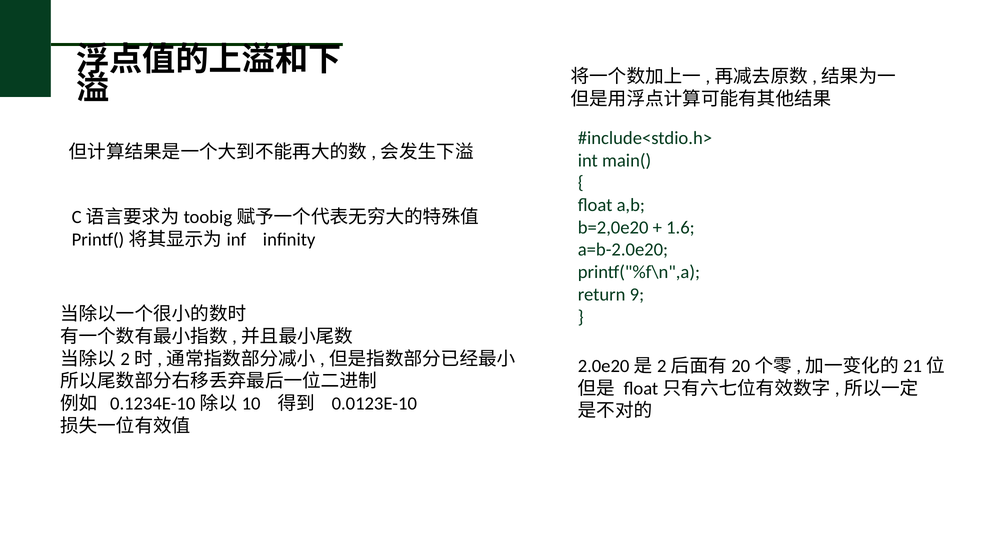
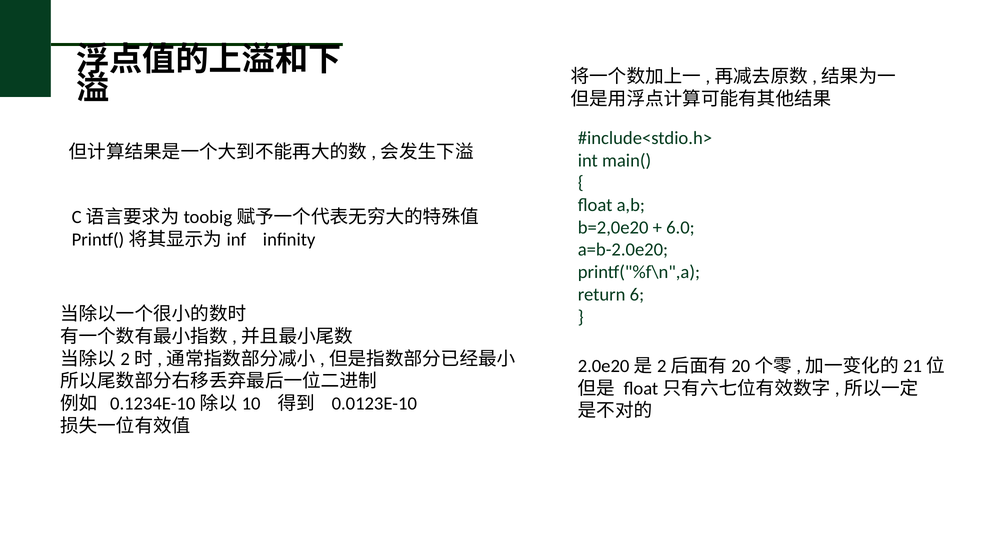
1.6: 1.6 -> 6.0
9: 9 -> 6
